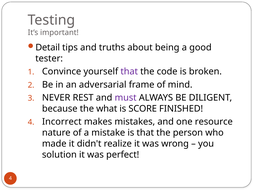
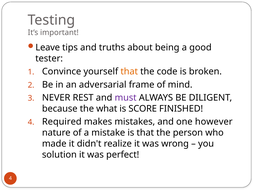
Detail: Detail -> Leave
that at (129, 71) colour: purple -> orange
Incorrect: Incorrect -> Required
resource: resource -> however
